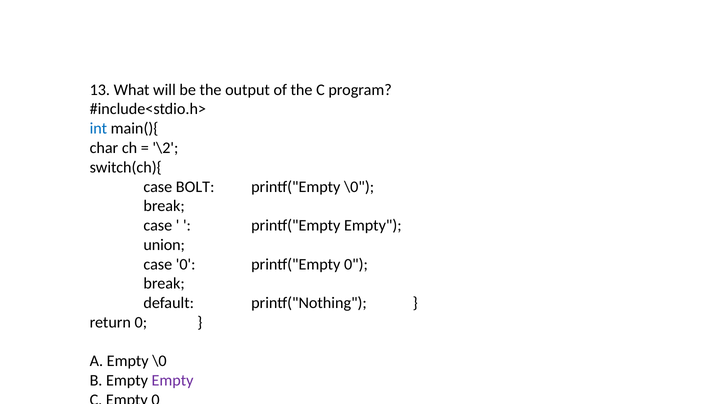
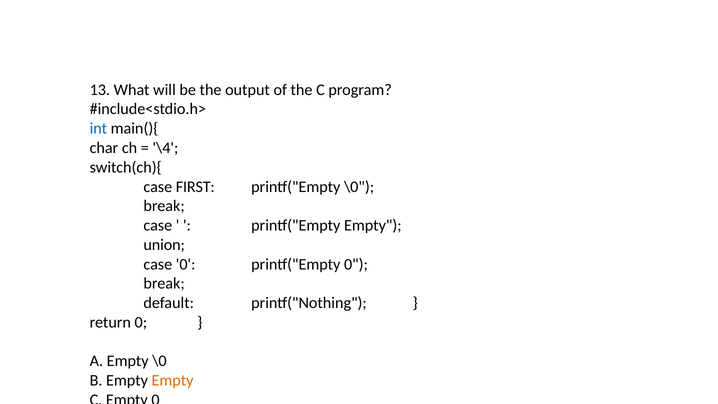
\2: \2 -> \4
BOLT: BOLT -> FIRST
Empty at (173, 380) colour: purple -> orange
